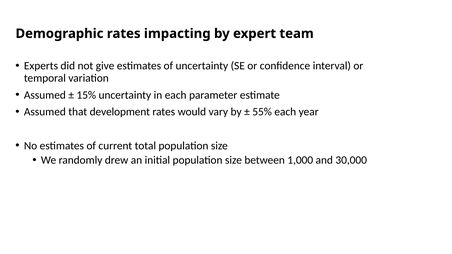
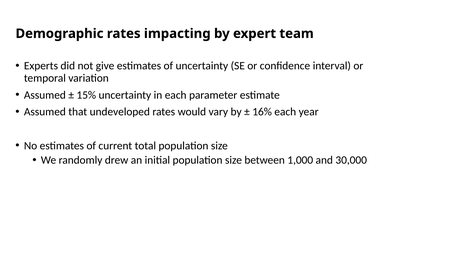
development: development -> undeveloped
55%: 55% -> 16%
